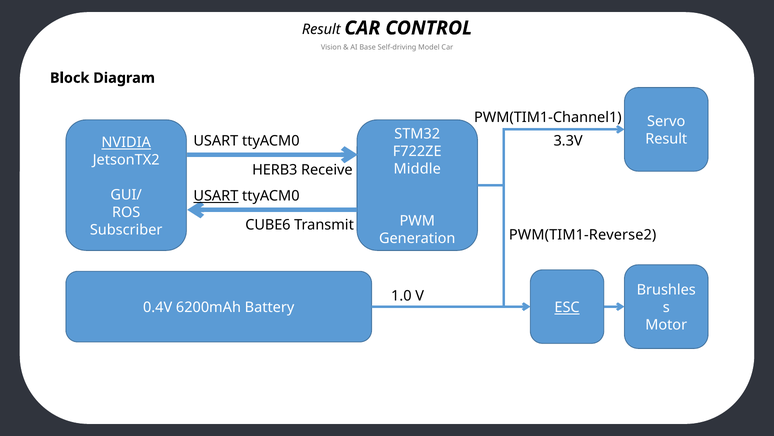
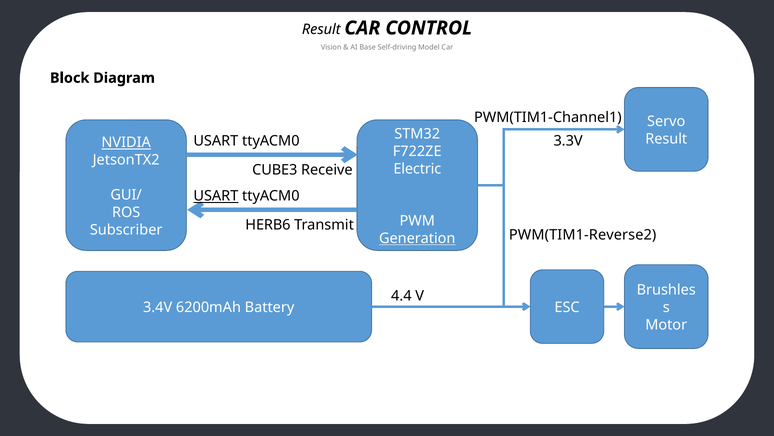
Middle: Middle -> Electric
HERB3: HERB3 -> CUBE3
CUBE6: CUBE6 -> HERB6
Generation underline: none -> present
1.0: 1.0 -> 4.4
0.4V: 0.4V -> 3.4V
ESC underline: present -> none
